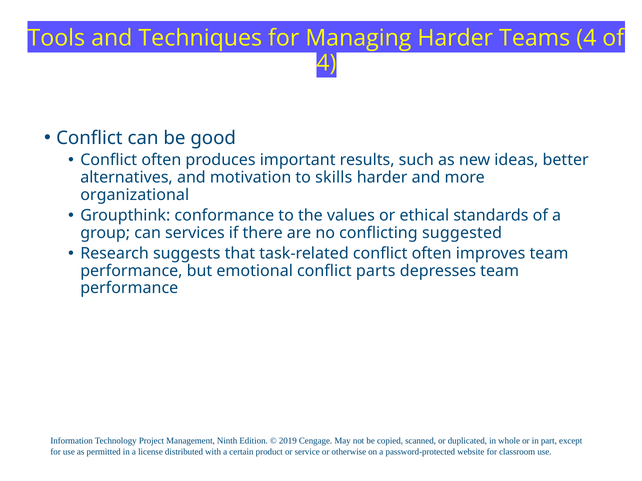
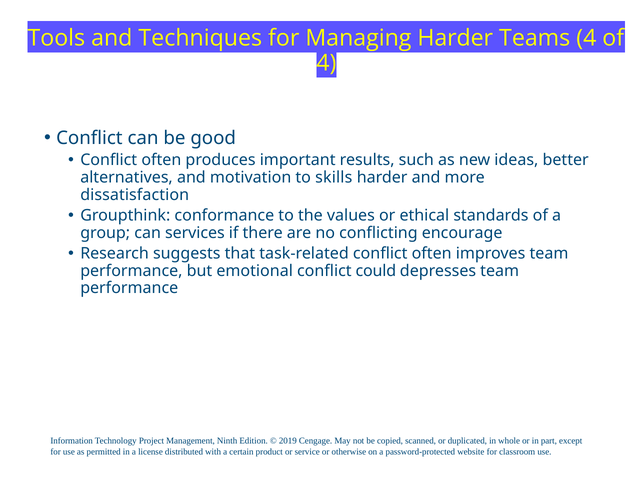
organizational: organizational -> dissatisfaction
suggested: suggested -> encourage
parts: parts -> could
